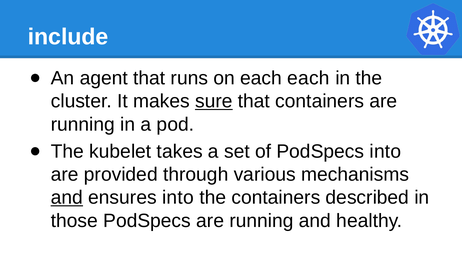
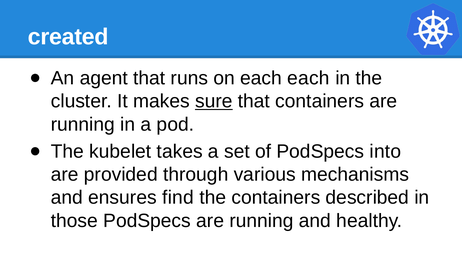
include: include -> created
and at (67, 198) underline: present -> none
ensures into: into -> find
